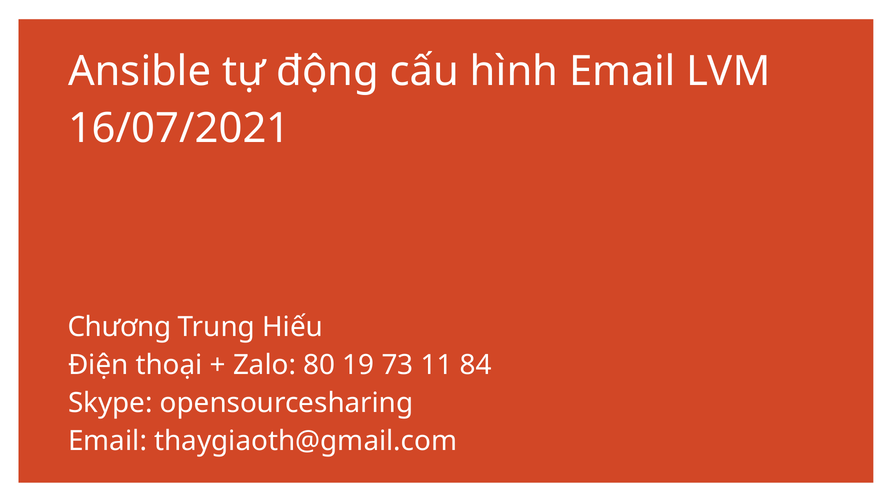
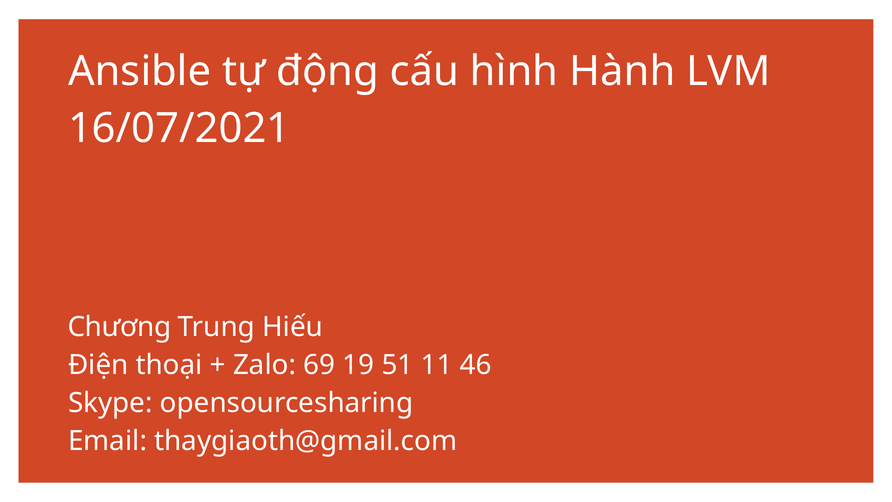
hình Email: Email -> Hành
80: 80 -> 69
73: 73 -> 51
84: 84 -> 46
